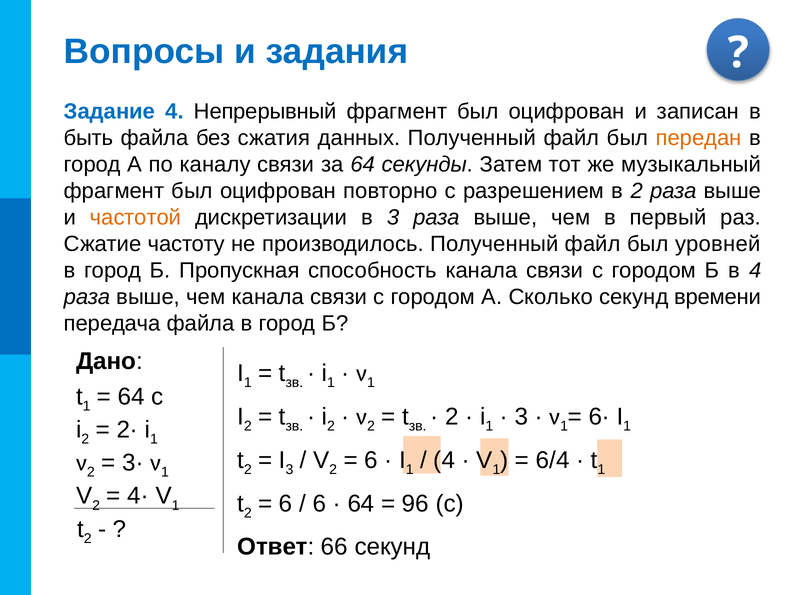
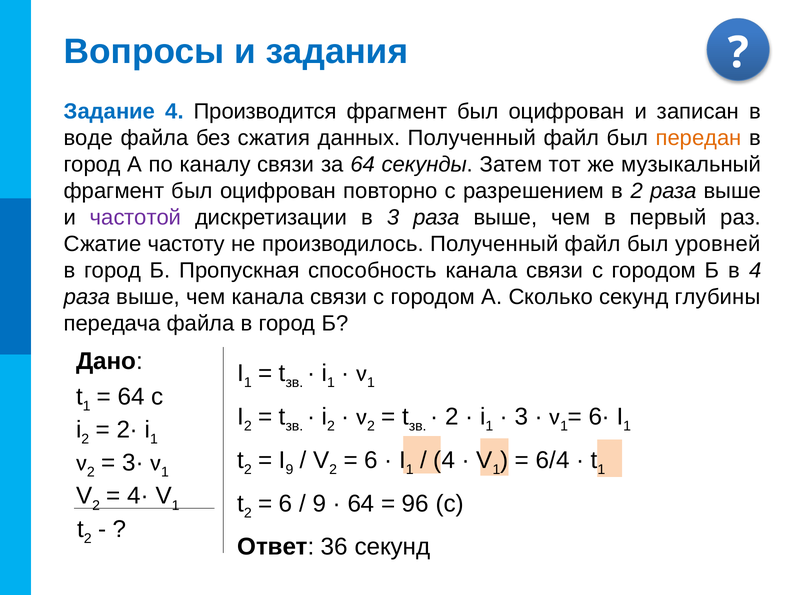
Непрерывный: Непрерывный -> Производится
быть: быть -> воде
частотой colour: orange -> purple
времени: времени -> глубины
3 at (289, 470): 3 -> 9
6 at (319, 504): 6 -> 9
66: 66 -> 36
